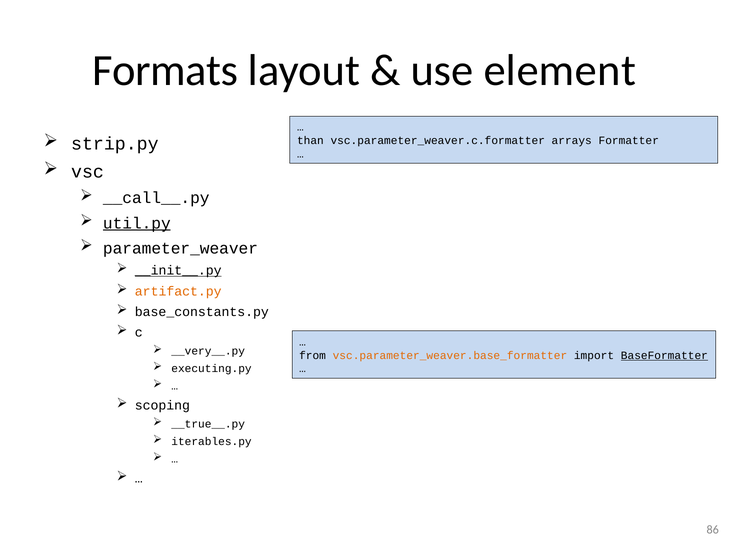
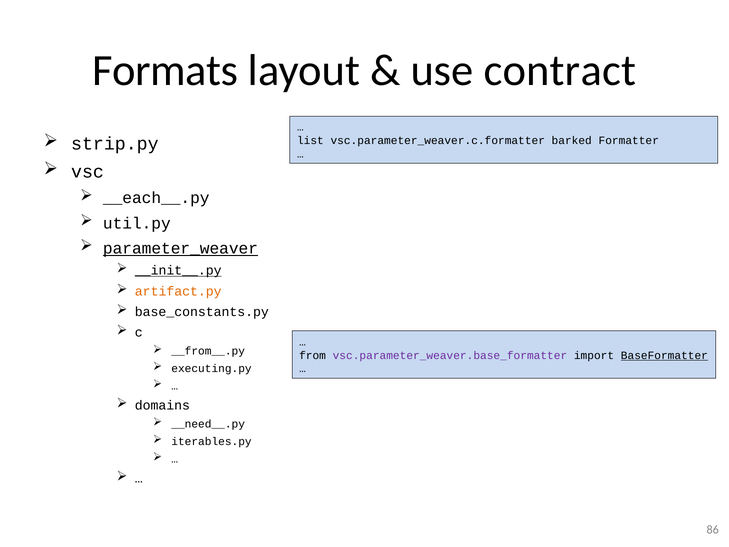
element: element -> contract
than: than -> list
arrays: arrays -> barked
__call__.py: __call__.py -> __each__.py
util.py underline: present -> none
parameter_weaver underline: none -> present
__very__.py: __very__.py -> __from__.py
vsc.parameter_weaver.base_formatter colour: orange -> purple
scoping: scoping -> domains
__true__.py: __true__.py -> __need__.py
